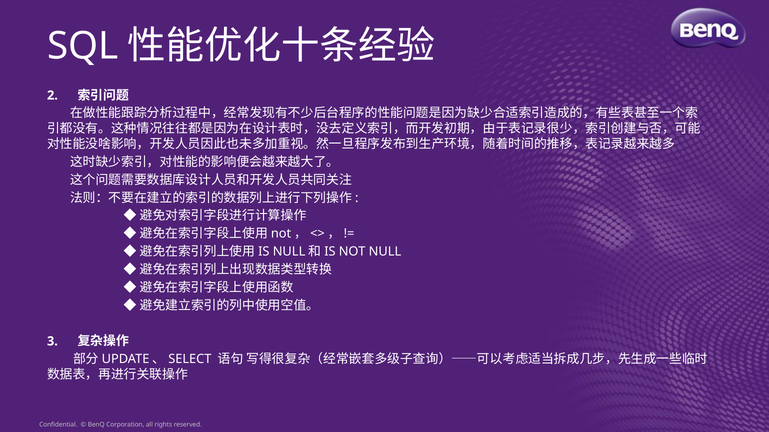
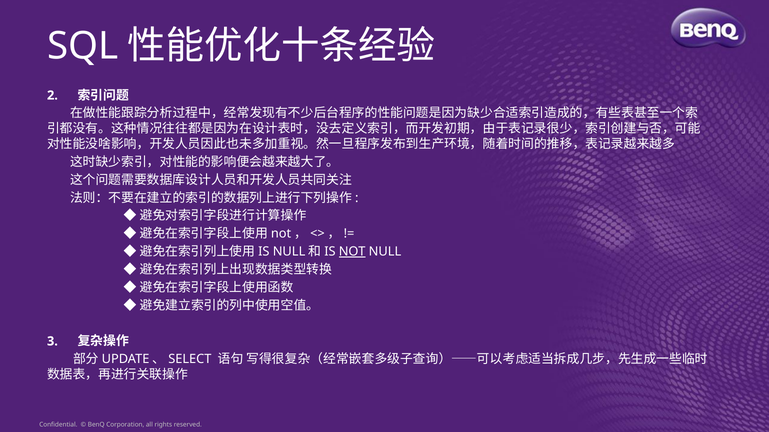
NOT underline: none -> present
